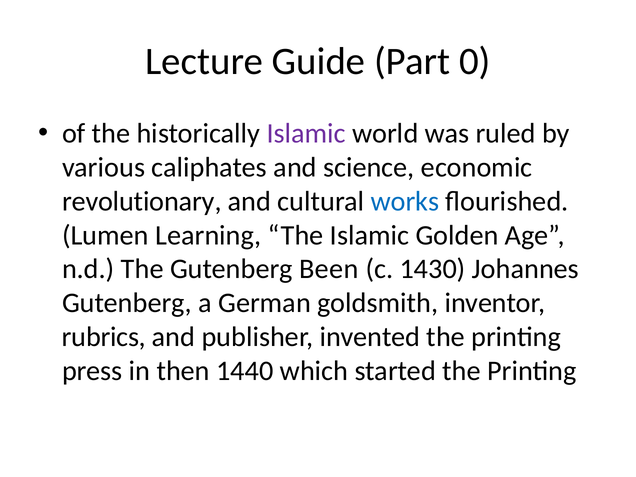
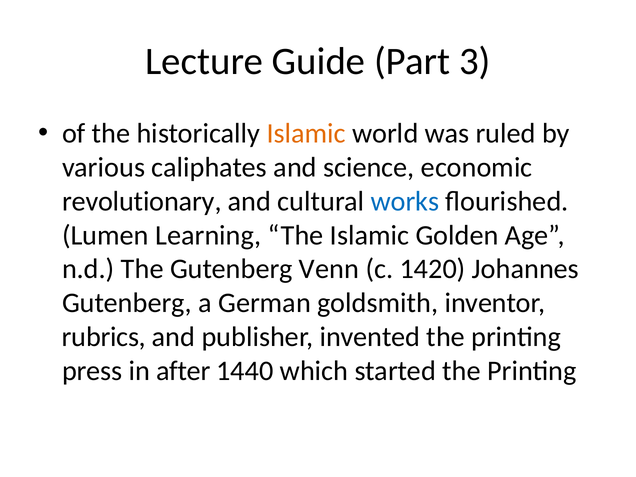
0: 0 -> 3
Islamic at (306, 133) colour: purple -> orange
Been: Been -> Venn
1430: 1430 -> 1420
then: then -> after
